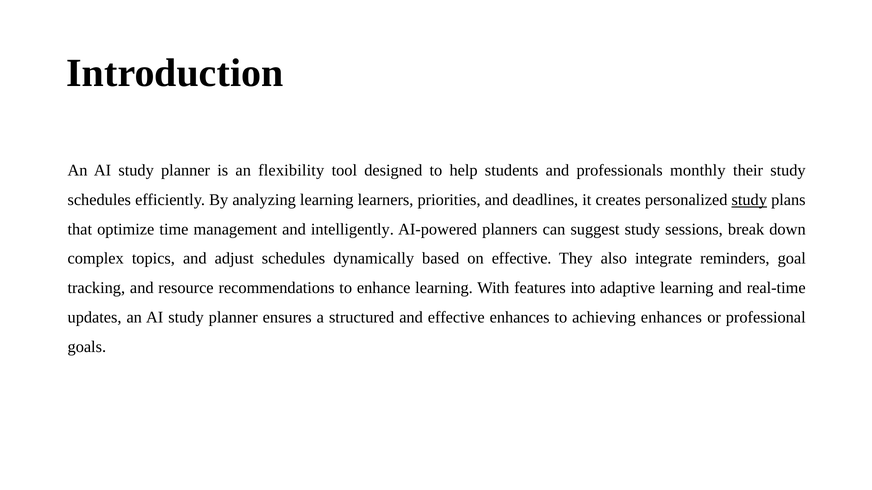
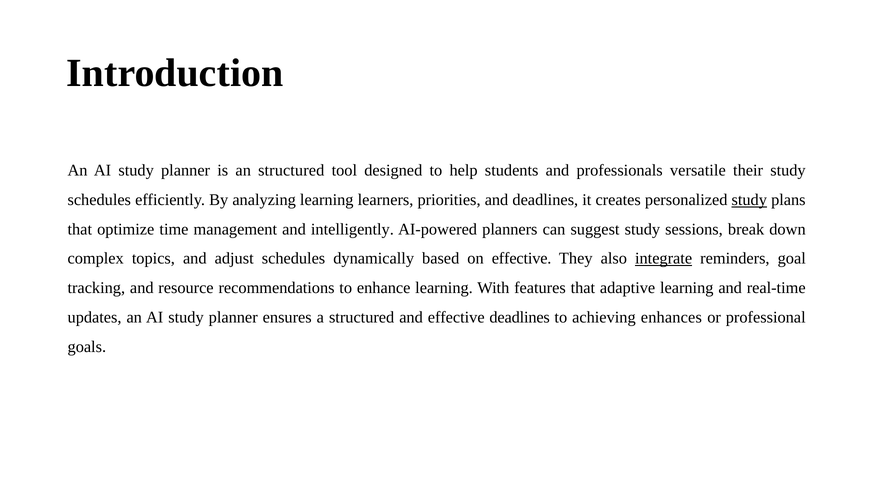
an flexibility: flexibility -> structured
monthly: monthly -> versatile
integrate underline: none -> present
features into: into -> that
effective enhances: enhances -> deadlines
